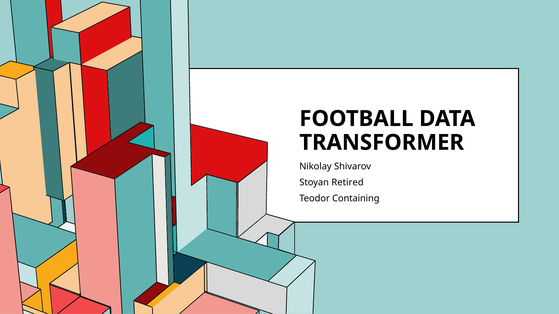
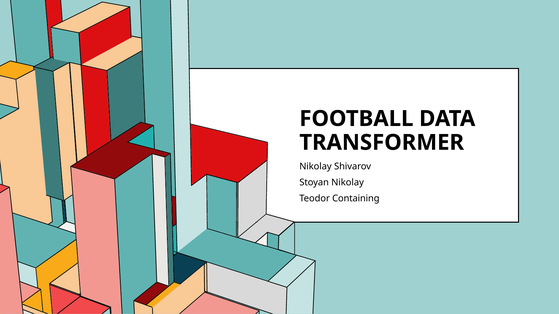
Stoyan Retired: Retired -> Nikolay
